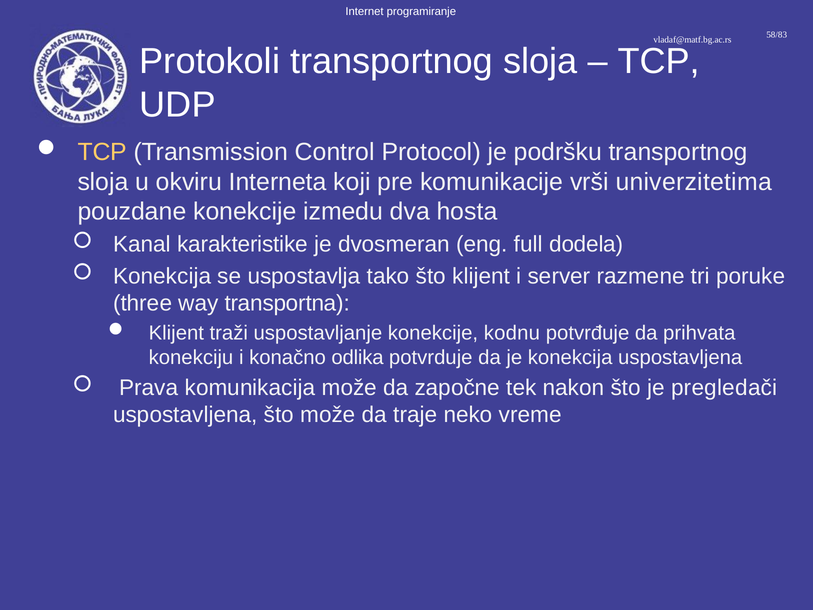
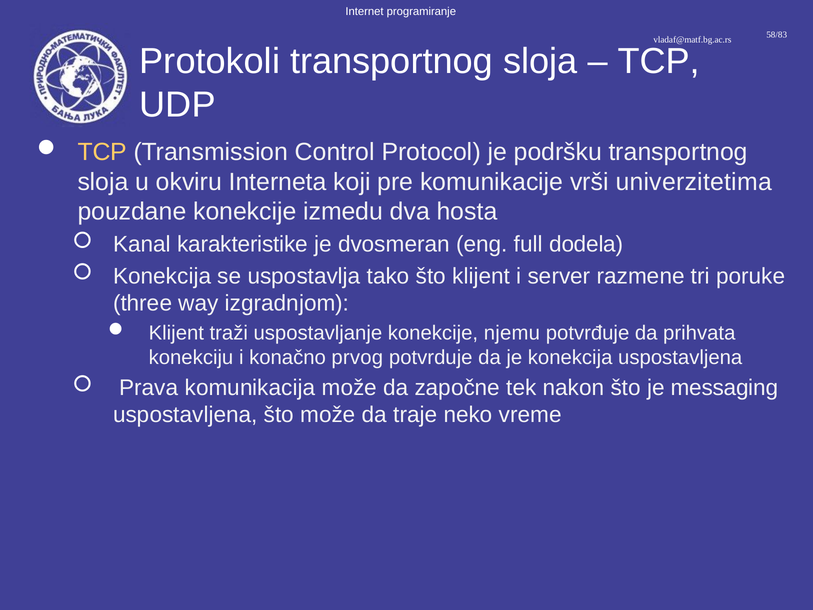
transportna: transportna -> izgradnjom
kodnu: kodnu -> njemu
odlika: odlika -> prvog
pregledači: pregledači -> messaging
